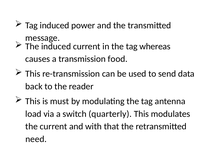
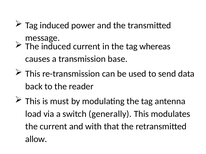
food: food -> base
quarterly: quarterly -> generally
need: need -> allow
